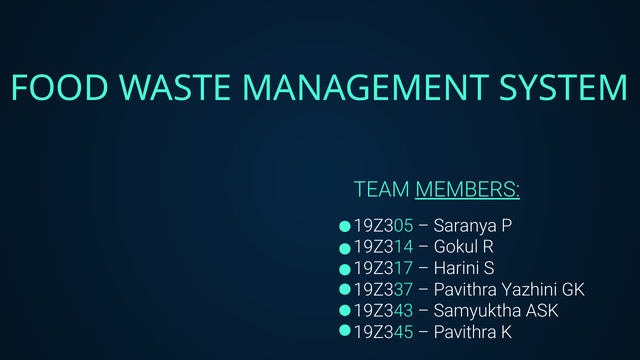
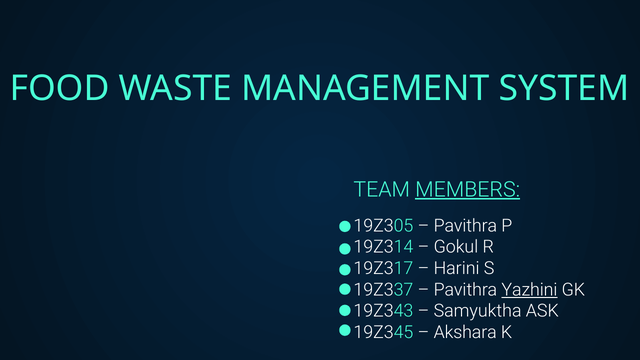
Saranya at (465, 226): Saranya -> Pavithra
Yazhini underline: none -> present
Pavithra at (465, 332): Pavithra -> Akshara
